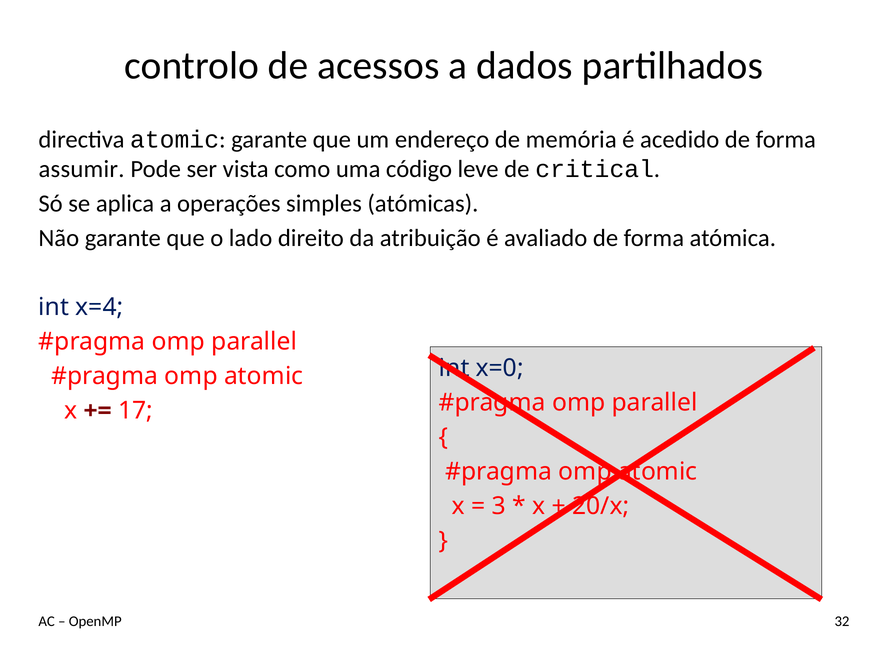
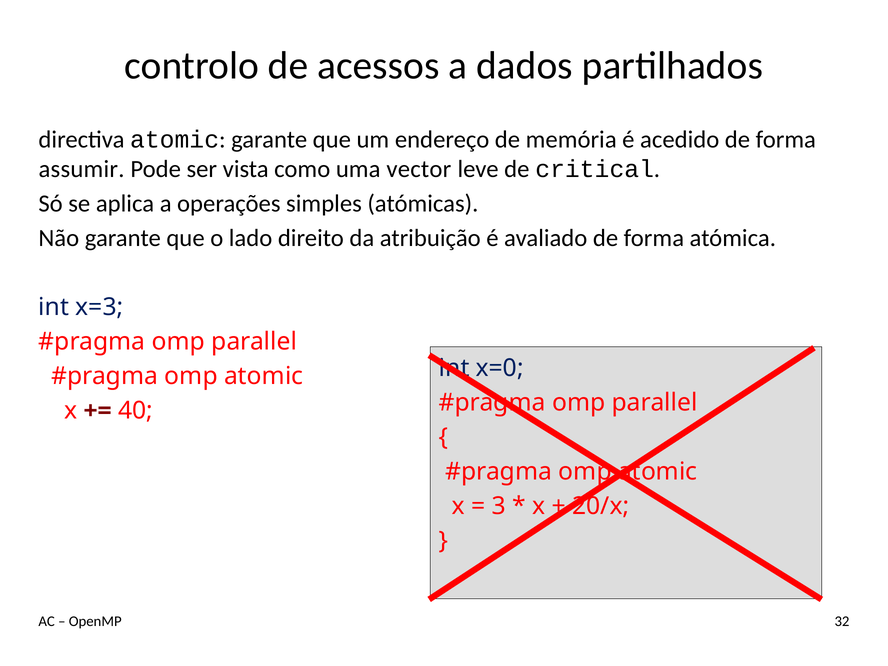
código: código -> vector
x=4: x=4 -> x=3
17: 17 -> 40
